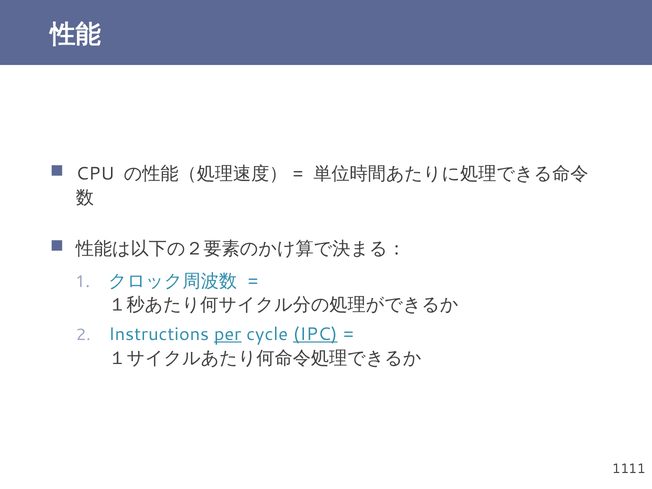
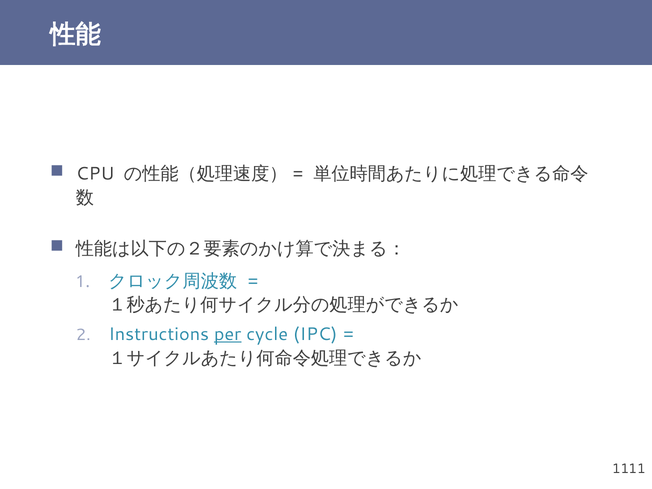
IPC underline: present -> none
